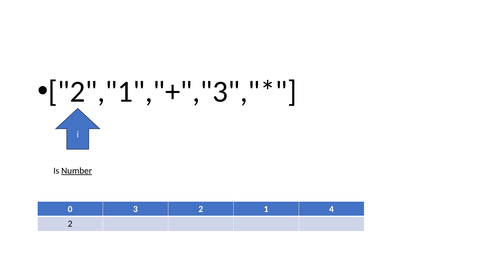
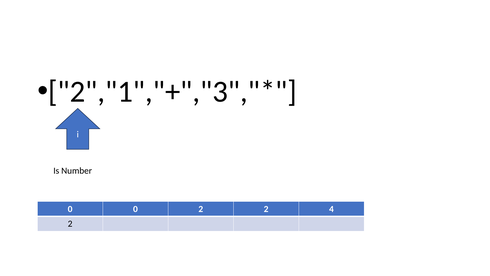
Number underline: present -> none
0 3: 3 -> 0
2 1: 1 -> 2
